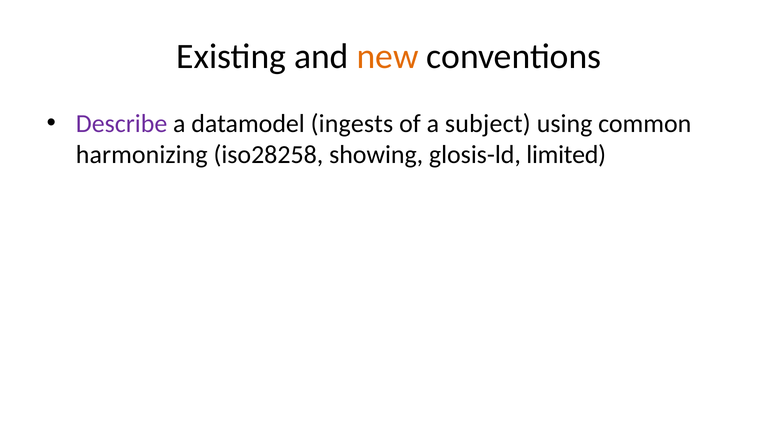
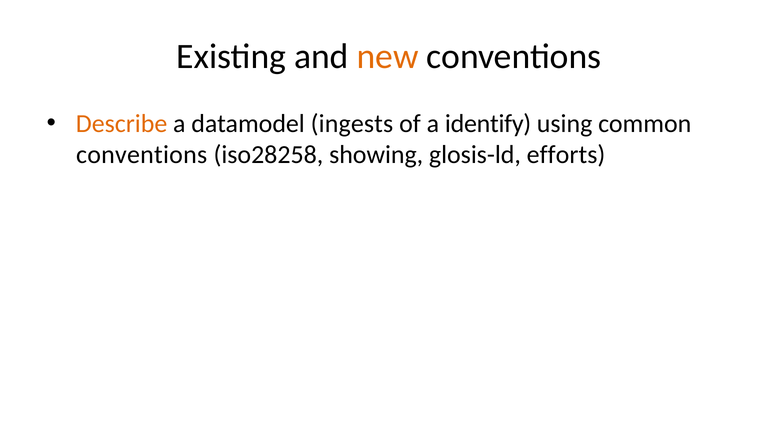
Describe colour: purple -> orange
subject: subject -> identify
harmonizing at (142, 155): harmonizing -> conventions
limited: limited -> efforts
